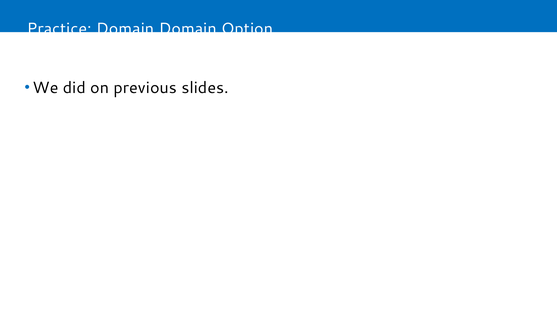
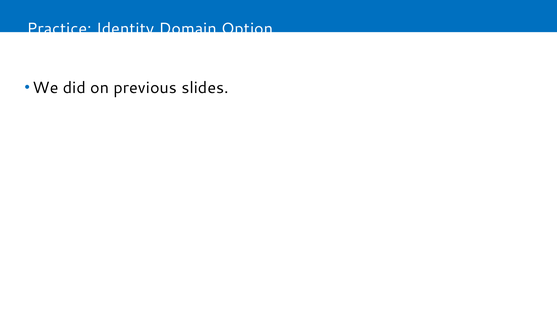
Practice Domain: Domain -> Identity
